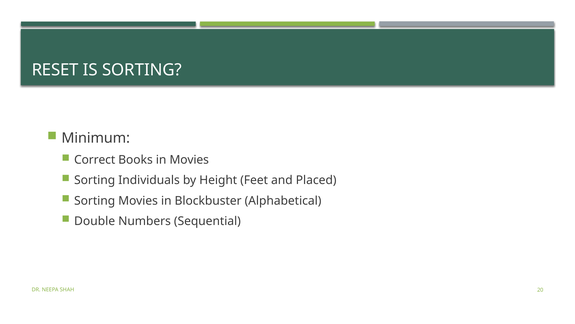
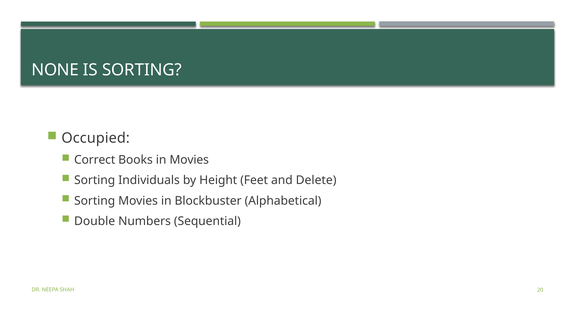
RESET: RESET -> NONE
Minimum: Minimum -> Occupied
Placed: Placed -> Delete
